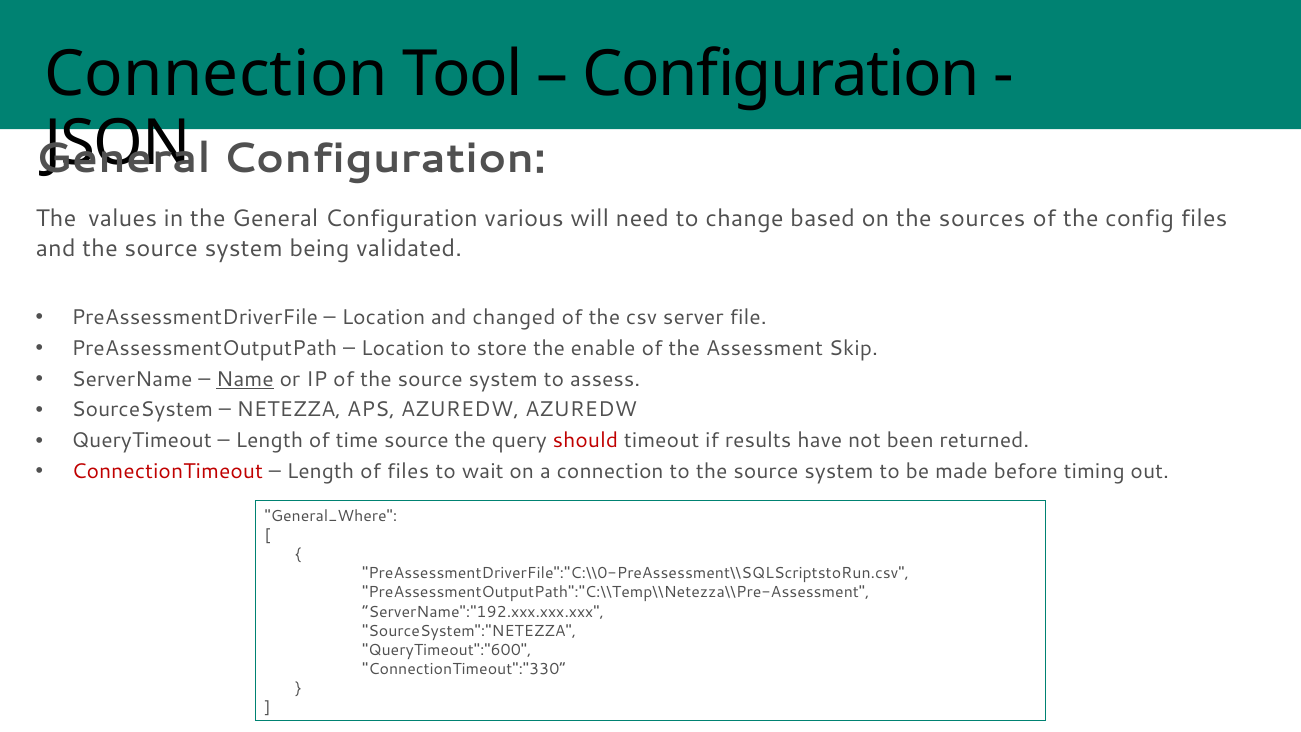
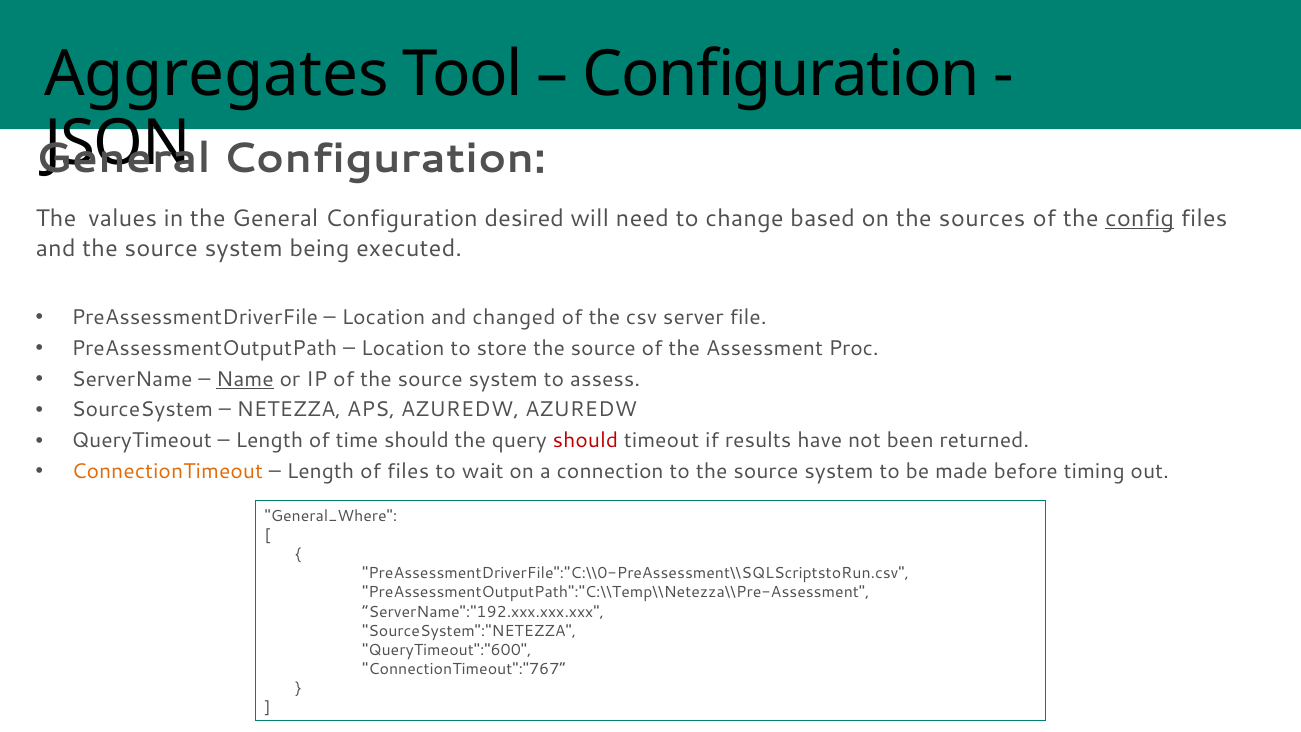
Connection at (216, 75): Connection -> Aggregates
various: various -> desired
config underline: none -> present
validated: validated -> executed
store the enable: enable -> source
Skip: Skip -> Proc
time source: source -> should
ConnectionTimeout colour: red -> orange
ConnectionTimeout":"330“: ConnectionTimeout":"330“ -> ConnectionTimeout":"767“
